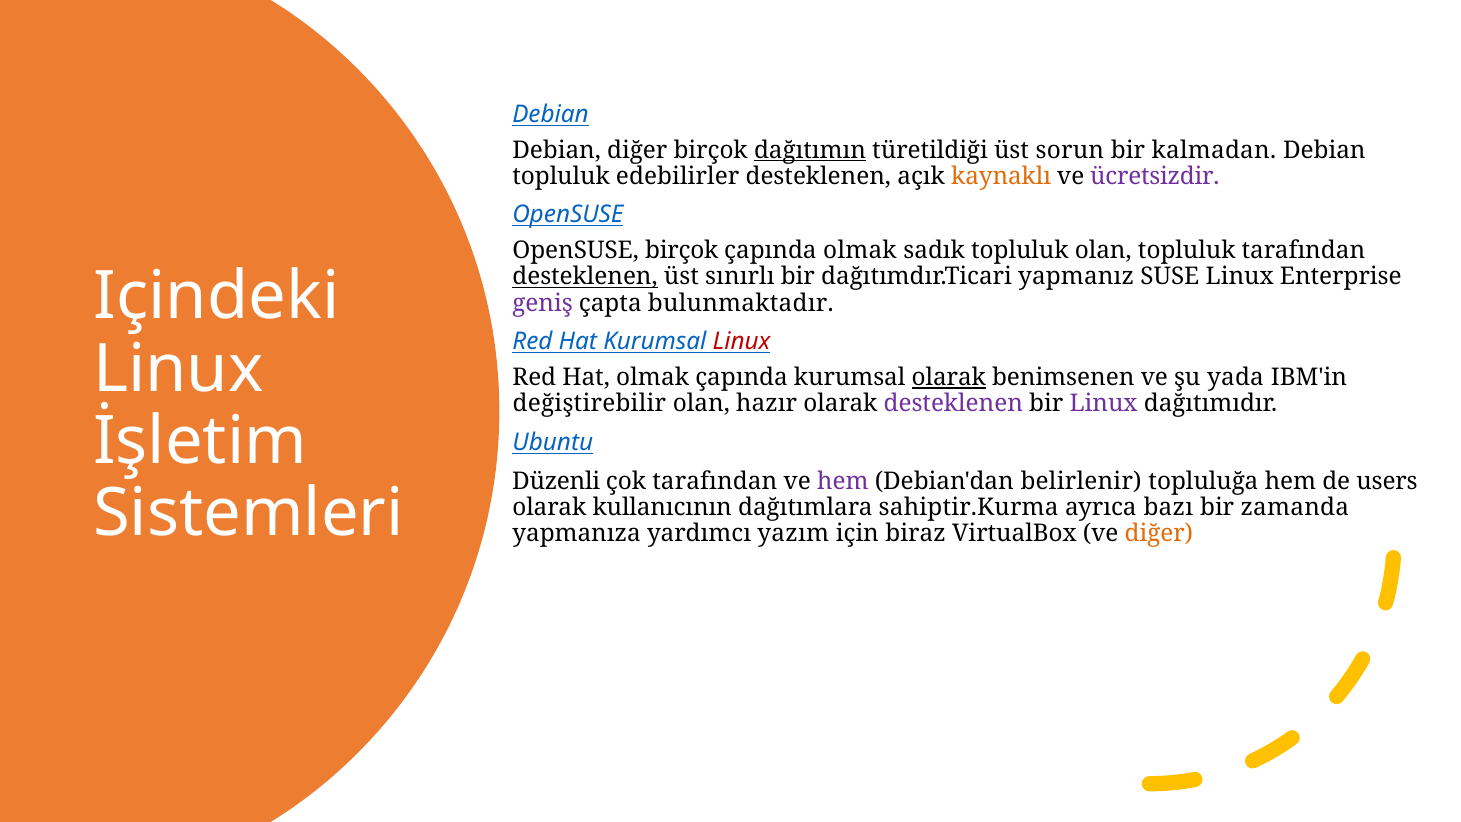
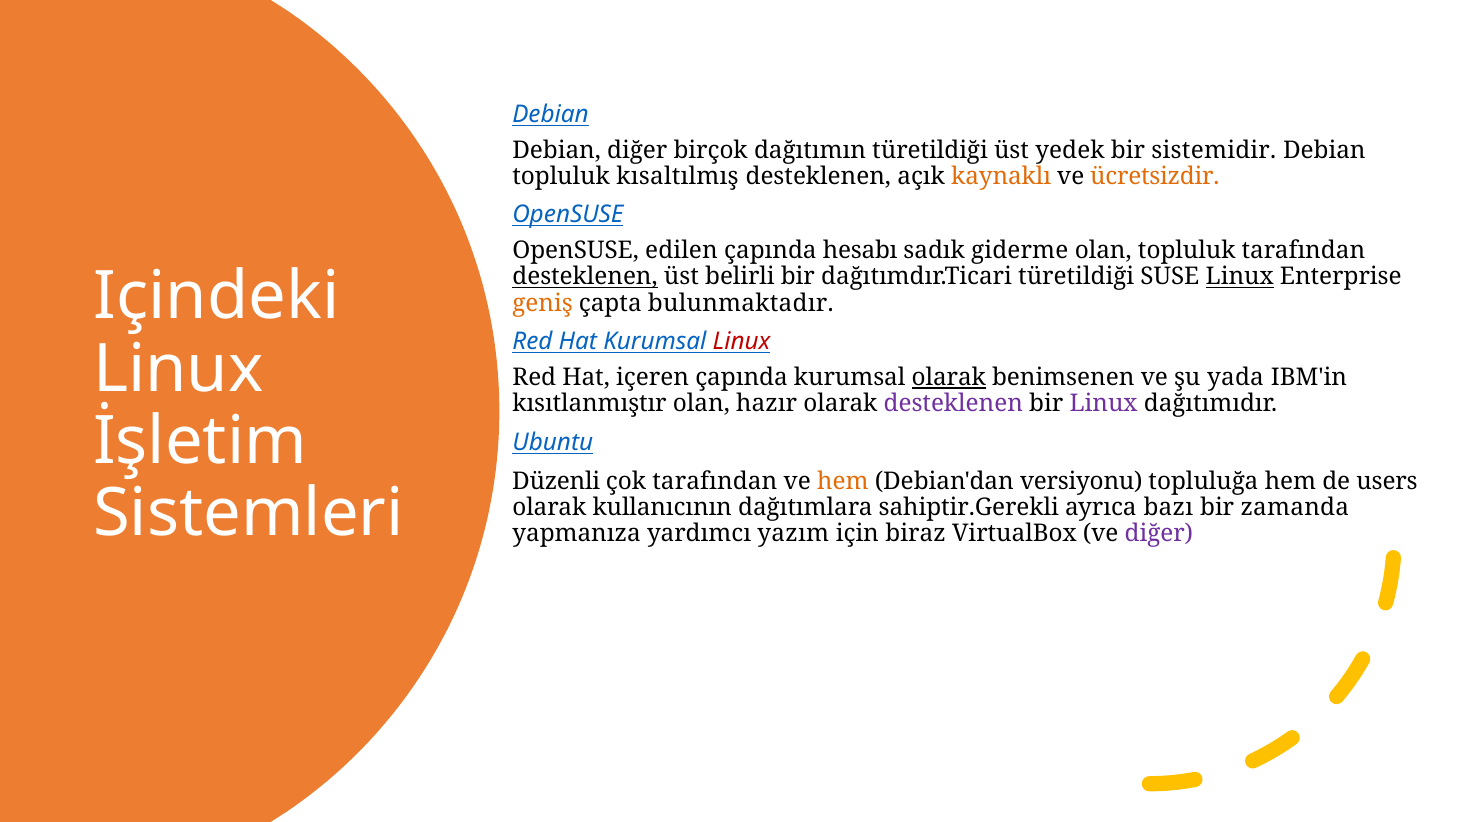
dağıtımın underline: present -> none
sorun: sorun -> yedek
kalmadan: kalmadan -> sistemidir
edebilirler: edebilirler -> kısaltılmış
ücretsizdir colour: purple -> orange
OpenSUSE birçok: birçok -> edilen
çapında olmak: olmak -> hesabı
sadık topluluk: topluluk -> giderme
sınırlı: sınırlı -> belirli
dağıtımdır.Ticari yapmanız: yapmanız -> türetildiği
Linux at (1240, 277) underline: none -> present
geniş colour: purple -> orange
Hat olmak: olmak -> içeren
değiştirebilir: değiştirebilir -> kısıtlanmıştır
hem at (843, 481) colour: purple -> orange
belirlenir: belirlenir -> versiyonu
sahiptir.Kurma: sahiptir.Kurma -> sahiptir.Gerekli
diğer at (1159, 534) colour: orange -> purple
